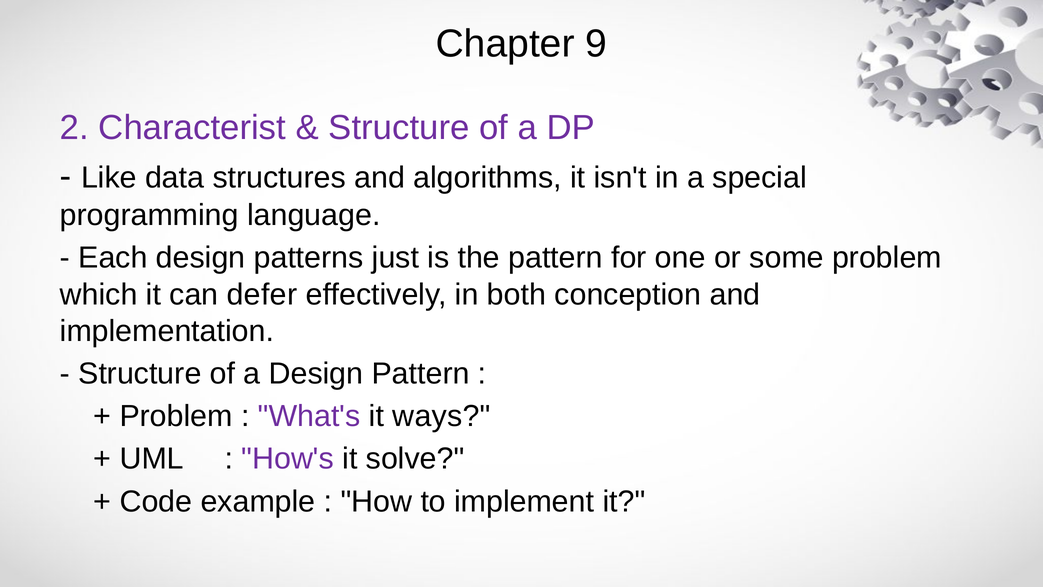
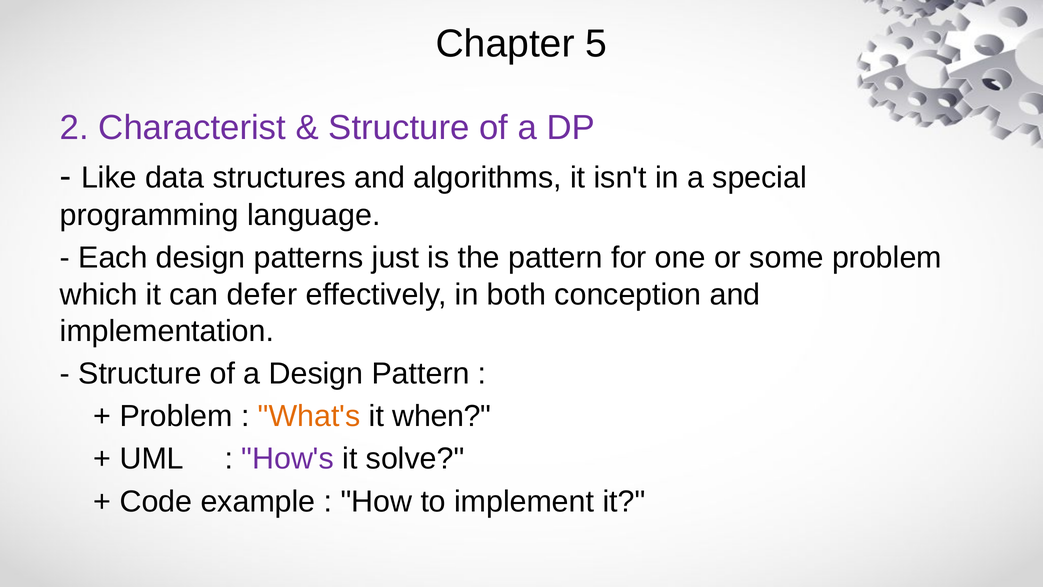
9: 9 -> 5
What's colour: purple -> orange
ways: ways -> when
